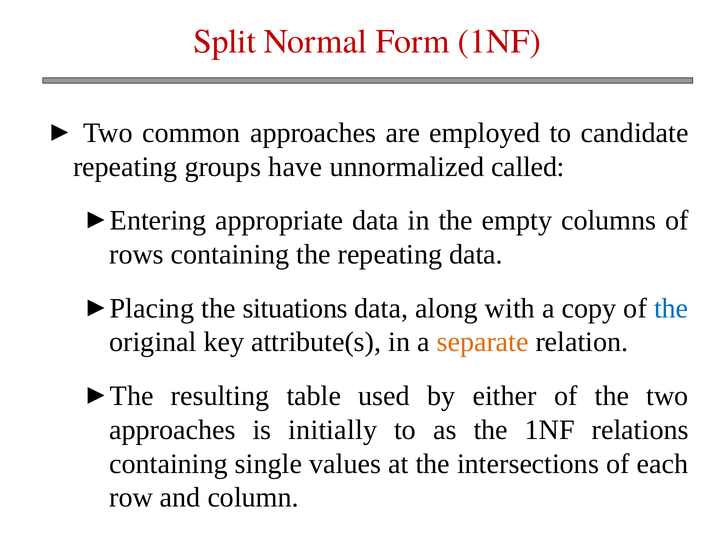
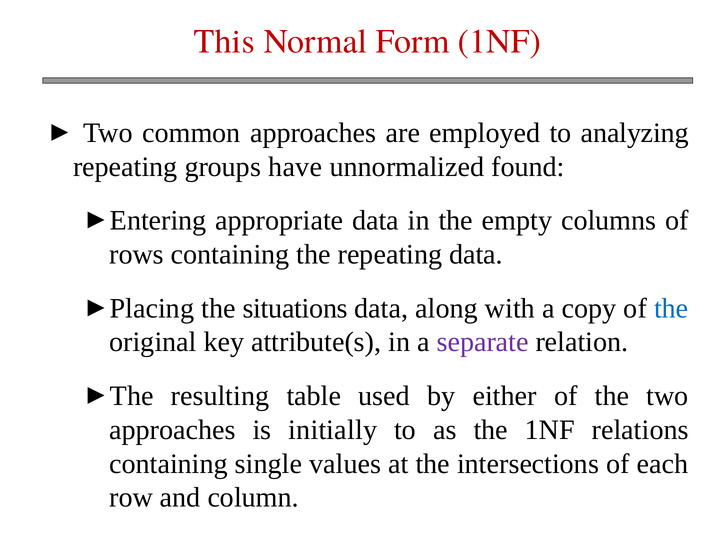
Split: Split -> This
candidate: candidate -> analyzing
called: called -> found
separate colour: orange -> purple
